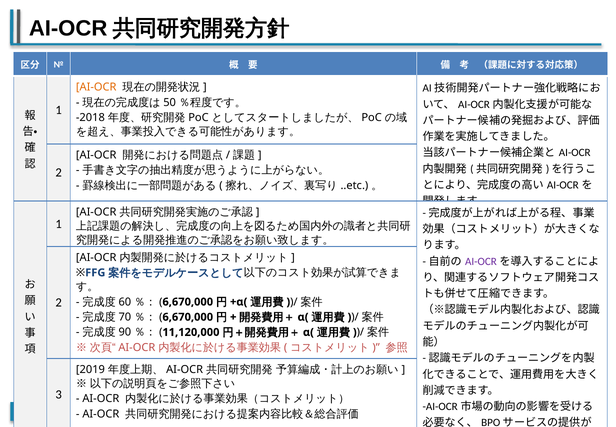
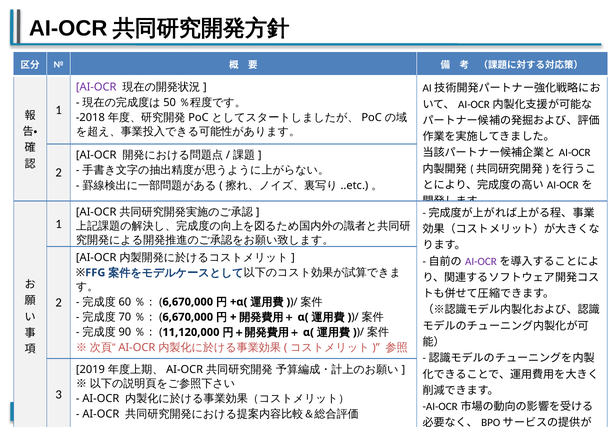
AI-OCR at (96, 87) colour: orange -> purple
